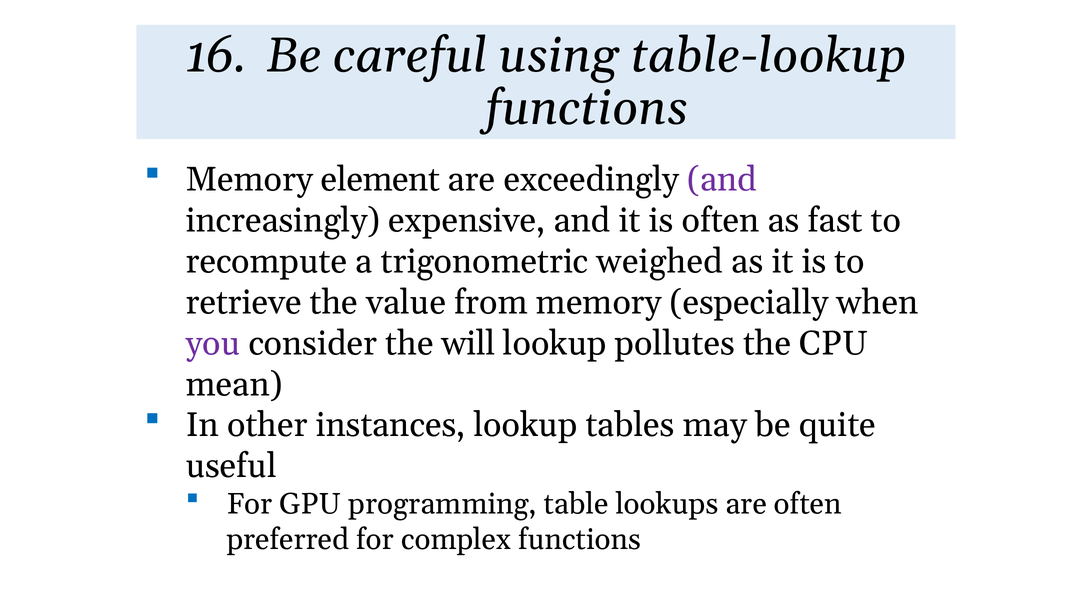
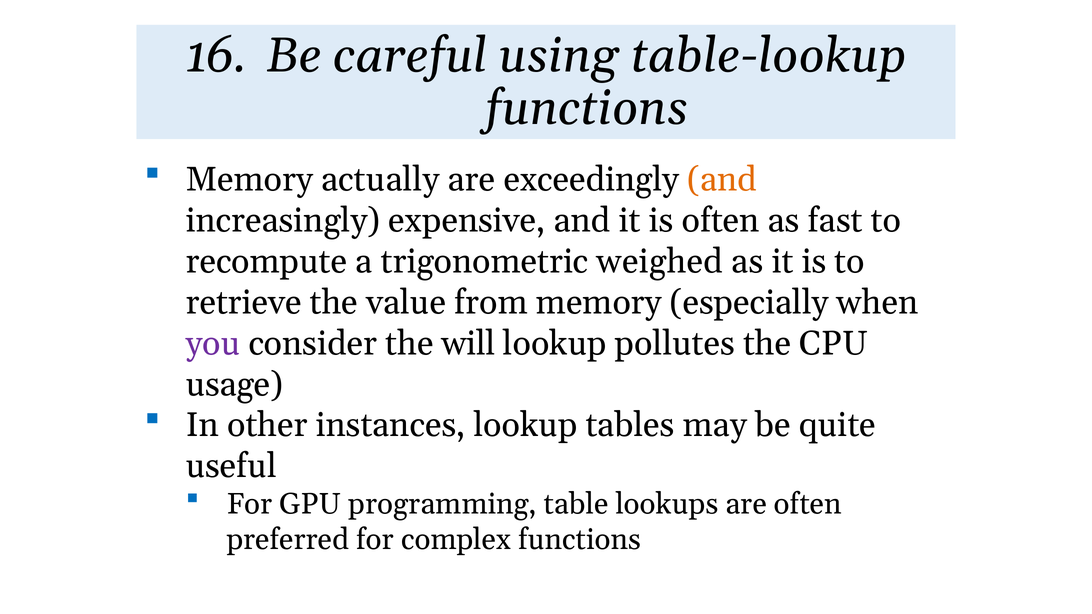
element: element -> actually
and at (722, 180) colour: purple -> orange
mean: mean -> usage
